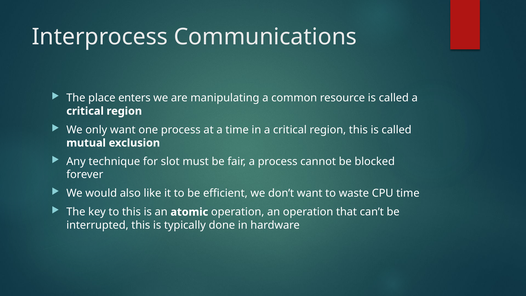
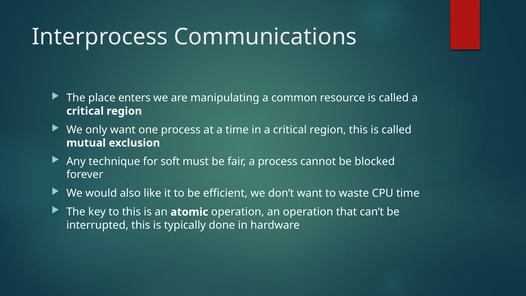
slot: slot -> soft
